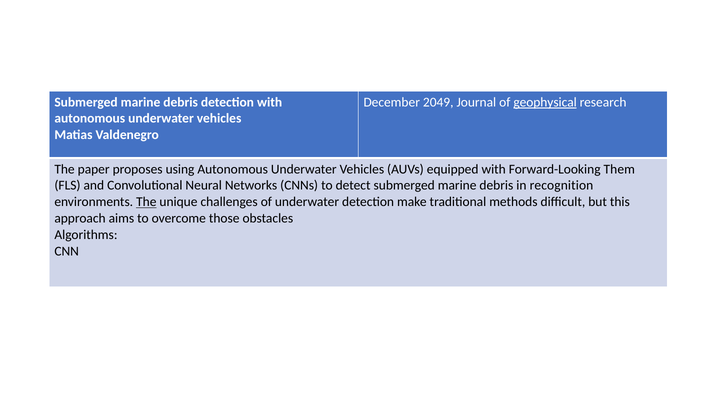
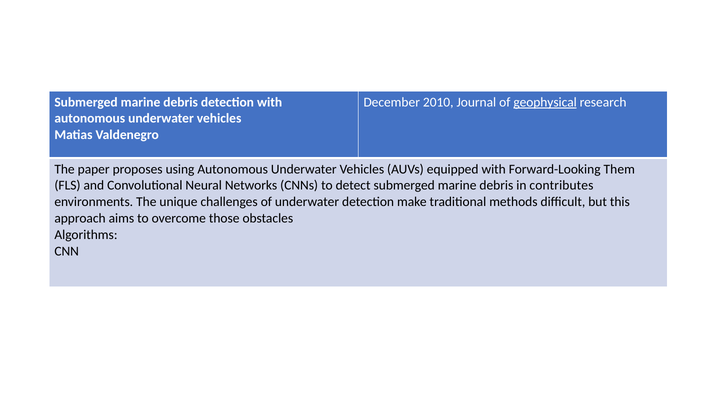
2049: 2049 -> 2010
recognition: recognition -> contributes
The at (146, 202) underline: present -> none
